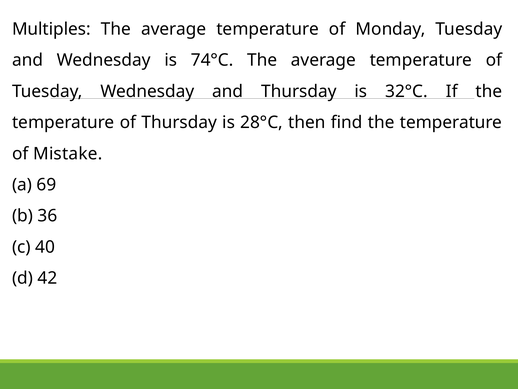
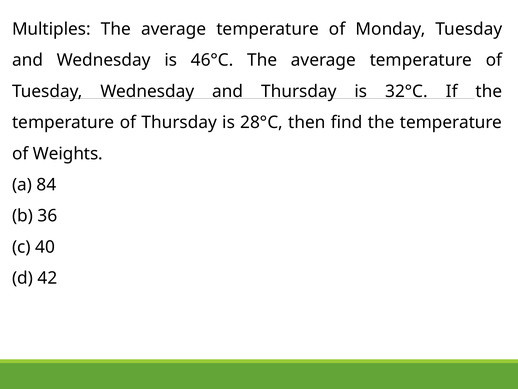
74°C: 74°C -> 46°C
Mistake: Mistake -> Weights
69: 69 -> 84
